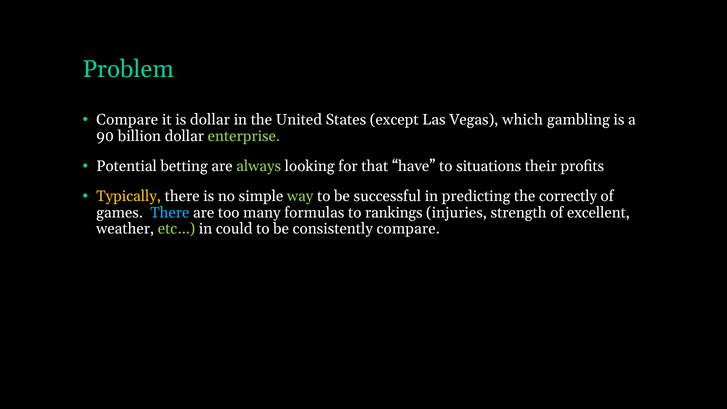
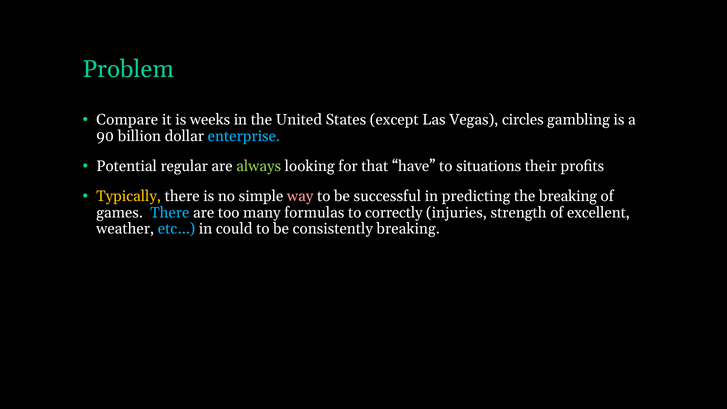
is dollar: dollar -> weeks
which: which -> circles
enterprise colour: light green -> light blue
betting: betting -> regular
way colour: light green -> pink
the correctly: correctly -> breaking
rankings: rankings -> correctly
etc… colour: light green -> light blue
consistently compare: compare -> breaking
